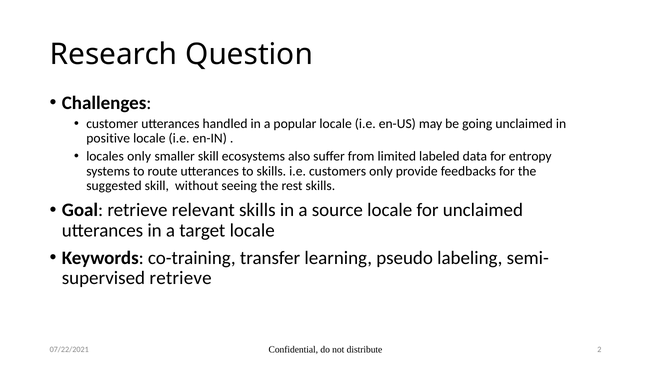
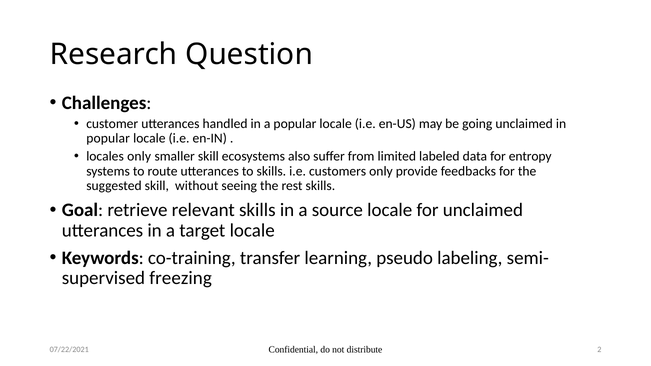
positive at (108, 138): positive -> popular
retrieve at (181, 278): retrieve -> freezing
